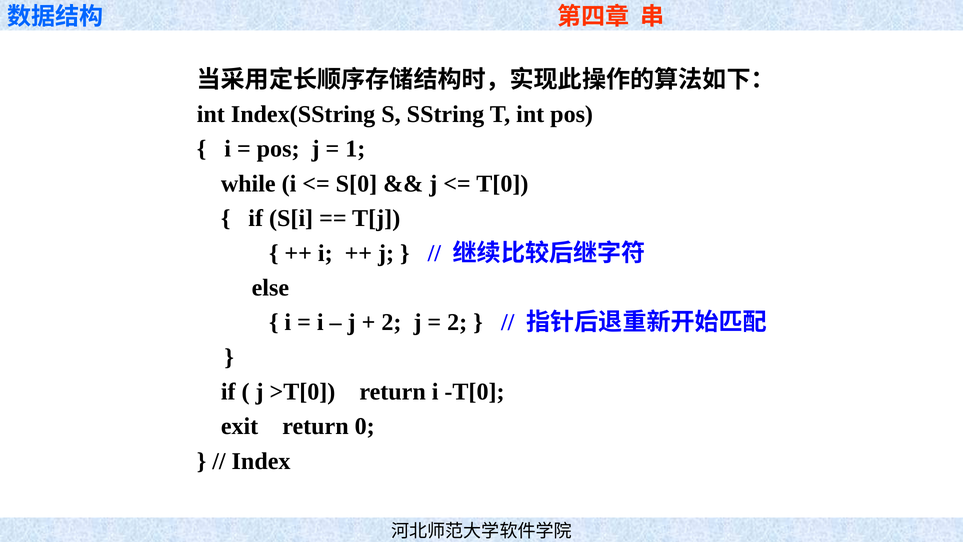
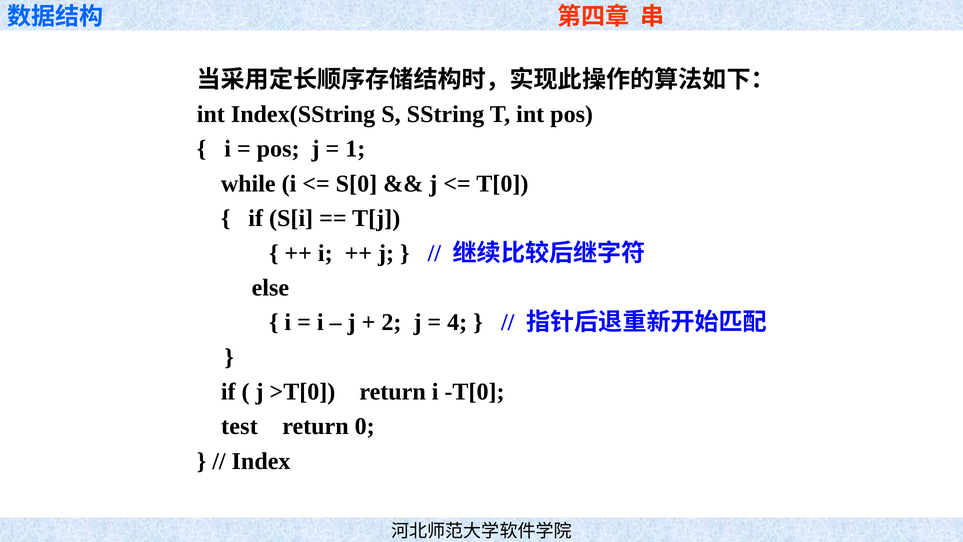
2 at (457, 322): 2 -> 4
exit: exit -> test
